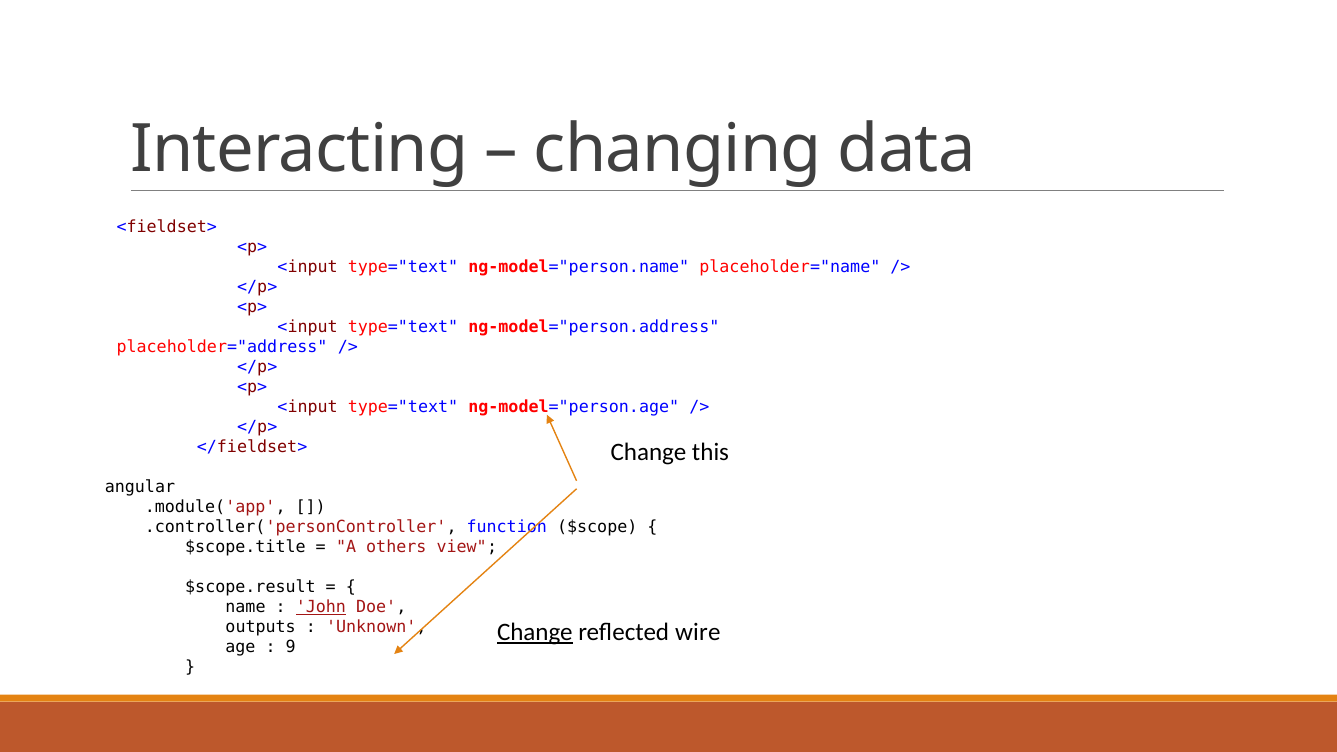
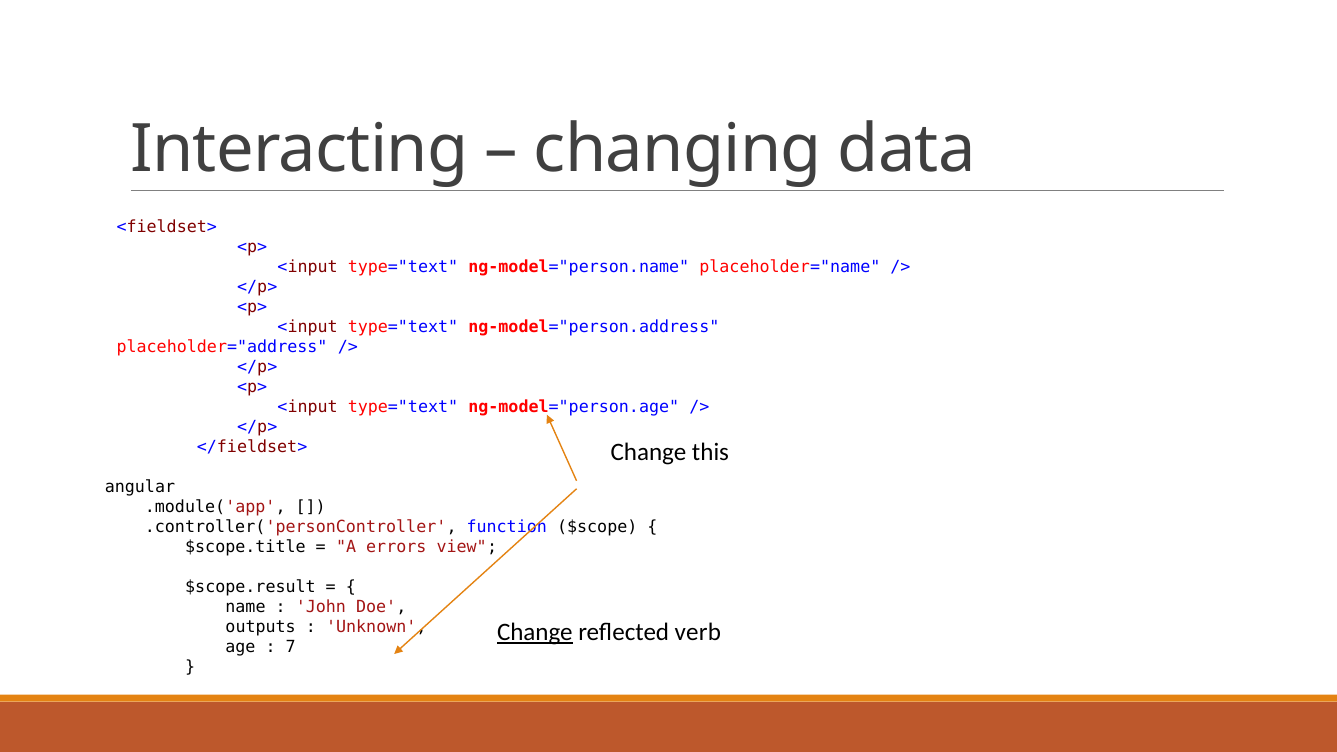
others: others -> errors
John underline: present -> none
wire: wire -> verb
9: 9 -> 7
